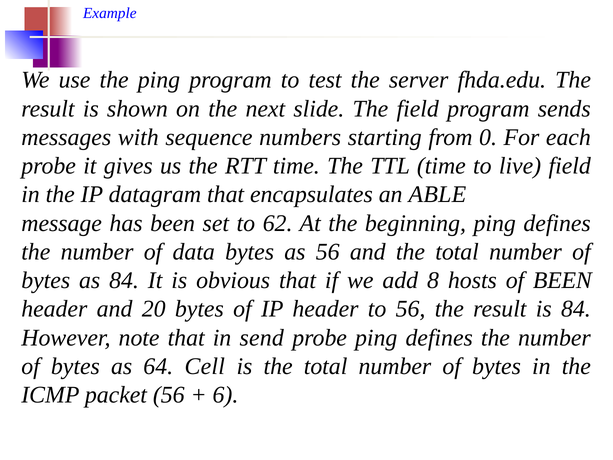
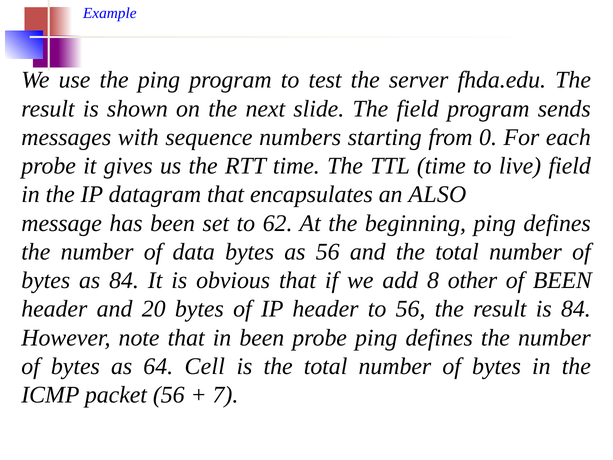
ABLE: ABLE -> ALSO
hosts: hosts -> other
in send: send -> been
6: 6 -> 7
